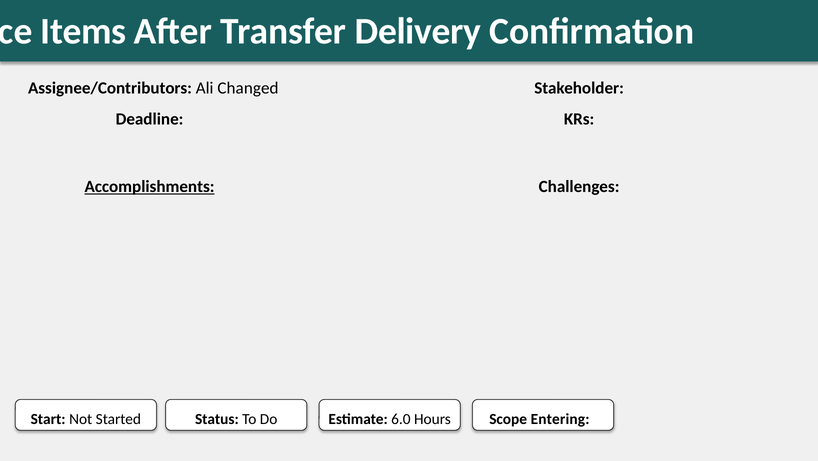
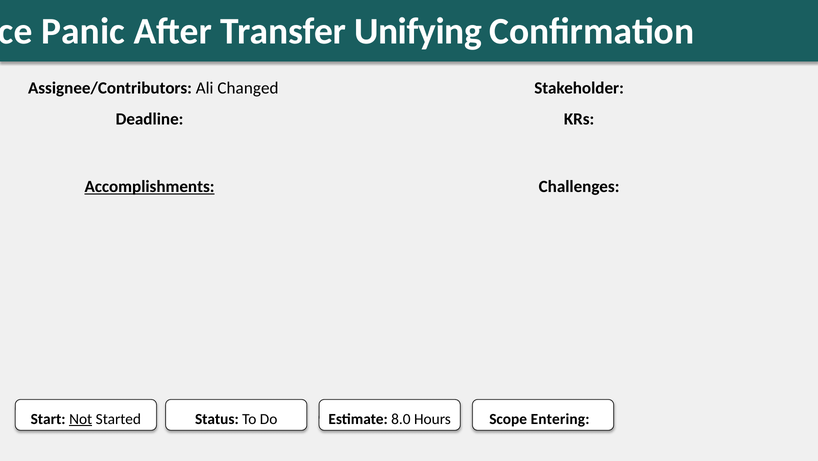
Items: Items -> Panic
Delivery: Delivery -> Unifying
Not underline: none -> present
6.0: 6.0 -> 8.0
